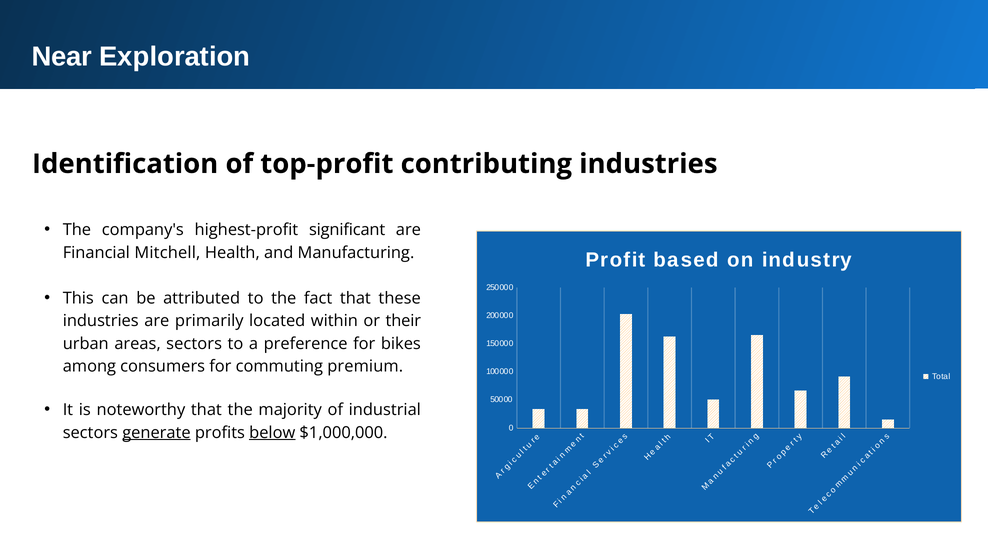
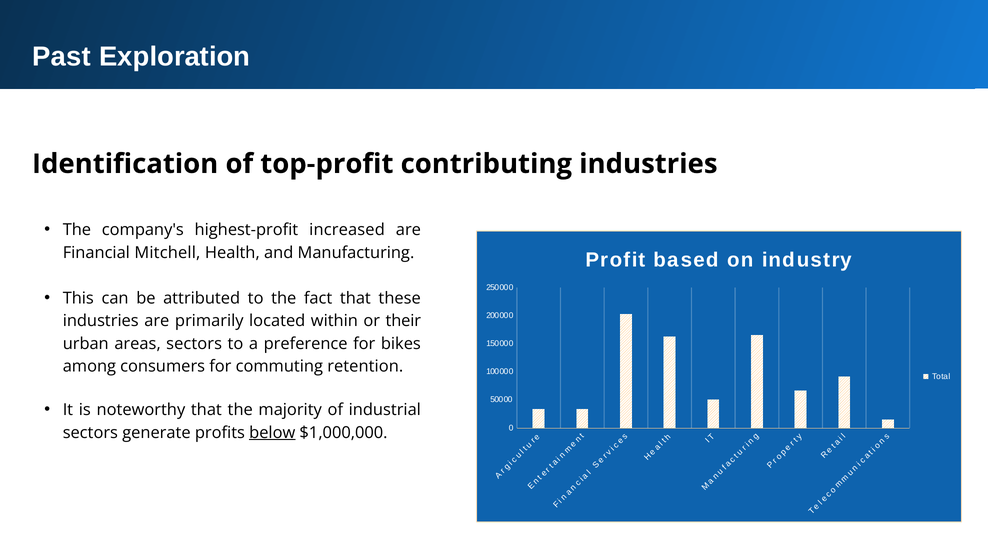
Near: Near -> Past
significant: significant -> increased
premium: premium -> retention
generate underline: present -> none
